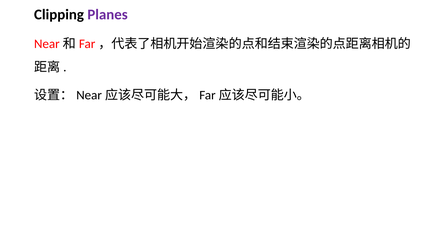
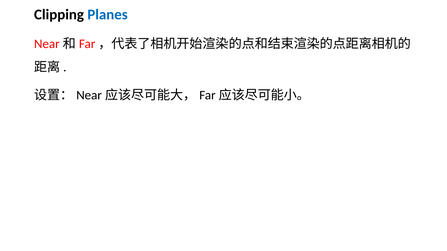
Planes colour: purple -> blue
